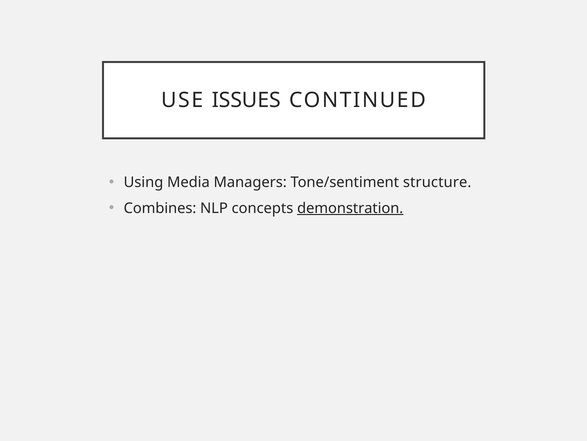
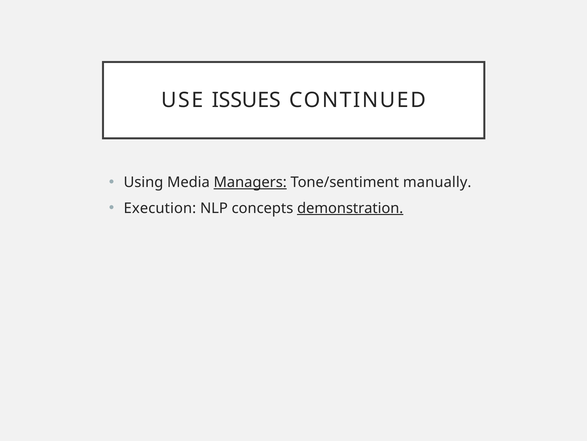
Managers underline: none -> present
structure: structure -> manually
Combines: Combines -> Execution
